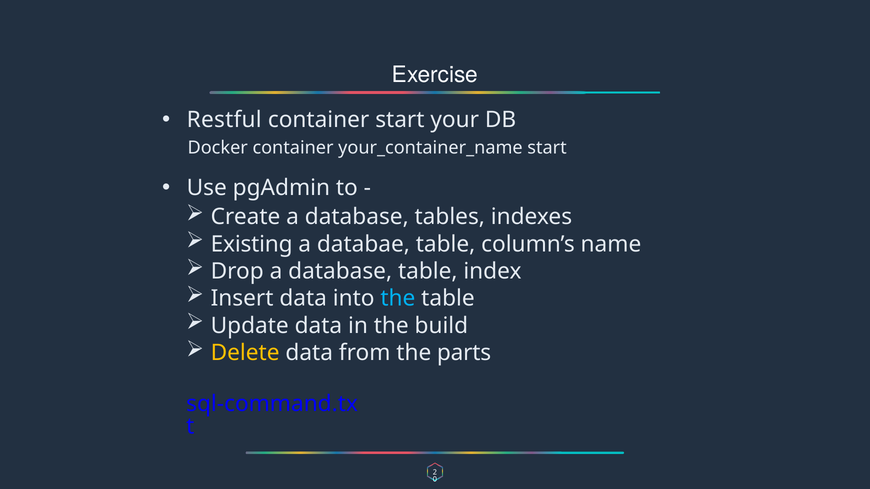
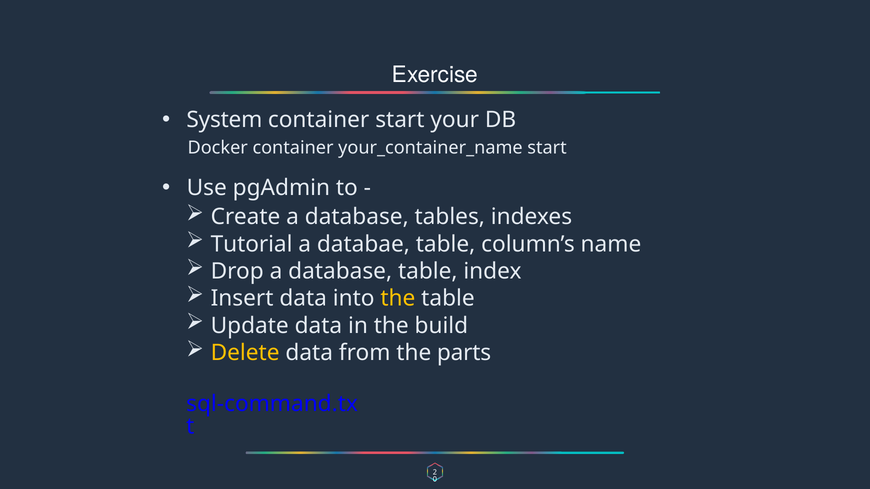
Restful: Restful -> System
Existing: Existing -> Tutorial
the at (398, 299) colour: light blue -> yellow
